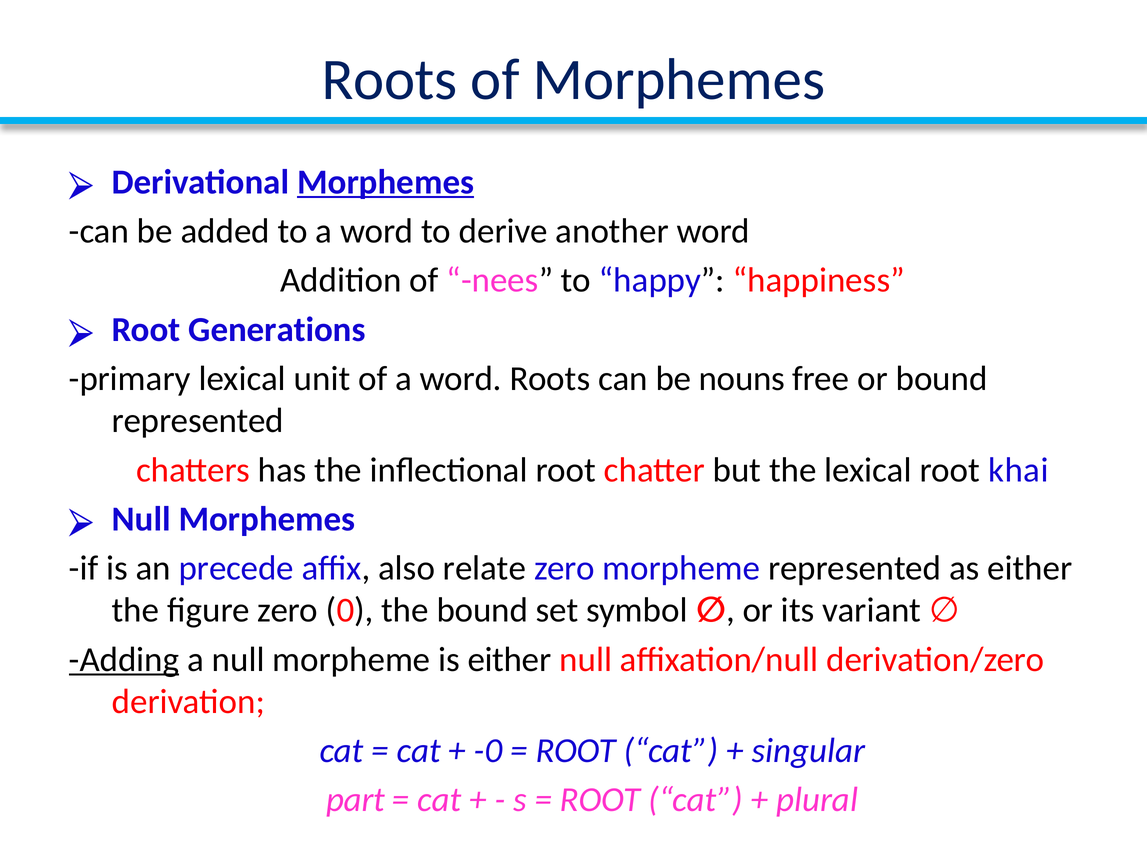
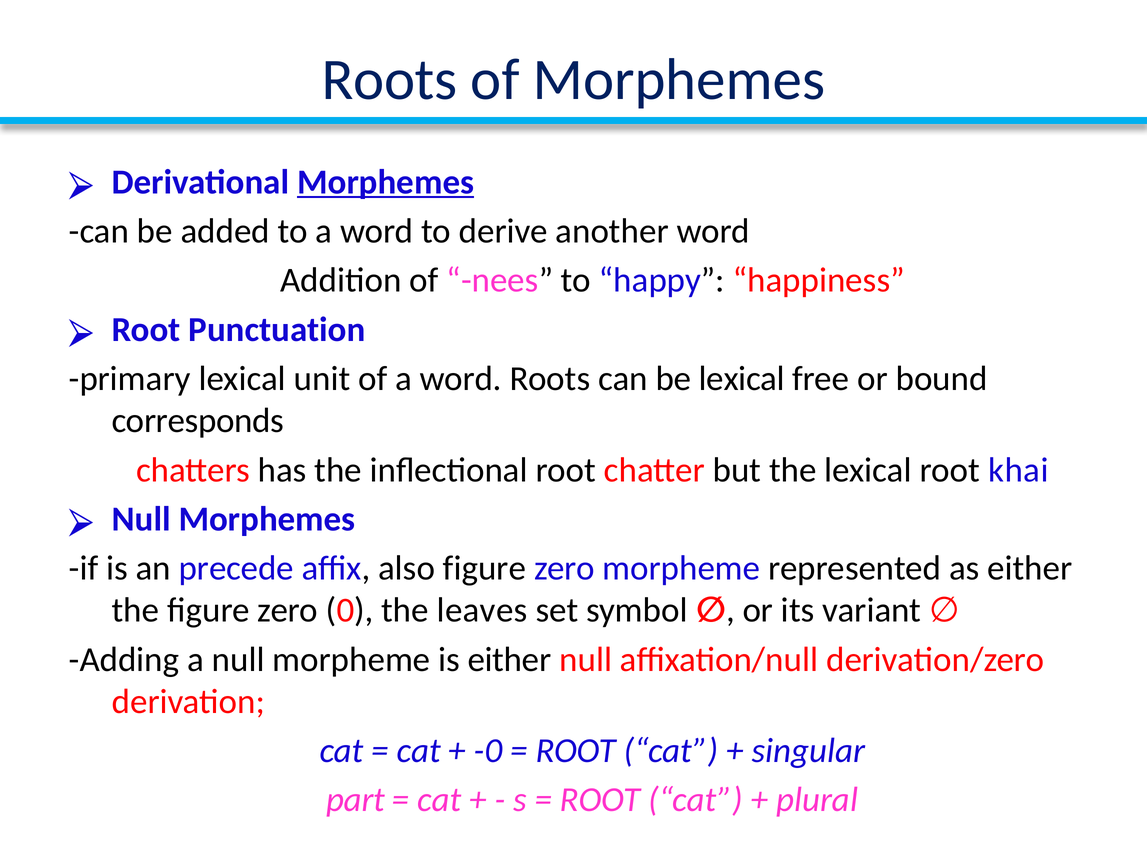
Generations: Generations -> Punctuation
be nouns: nouns -> lexical
represented at (198, 421): represented -> corresponds
also relate: relate -> figure
the bound: bound -> leaves
Adding underline: present -> none
